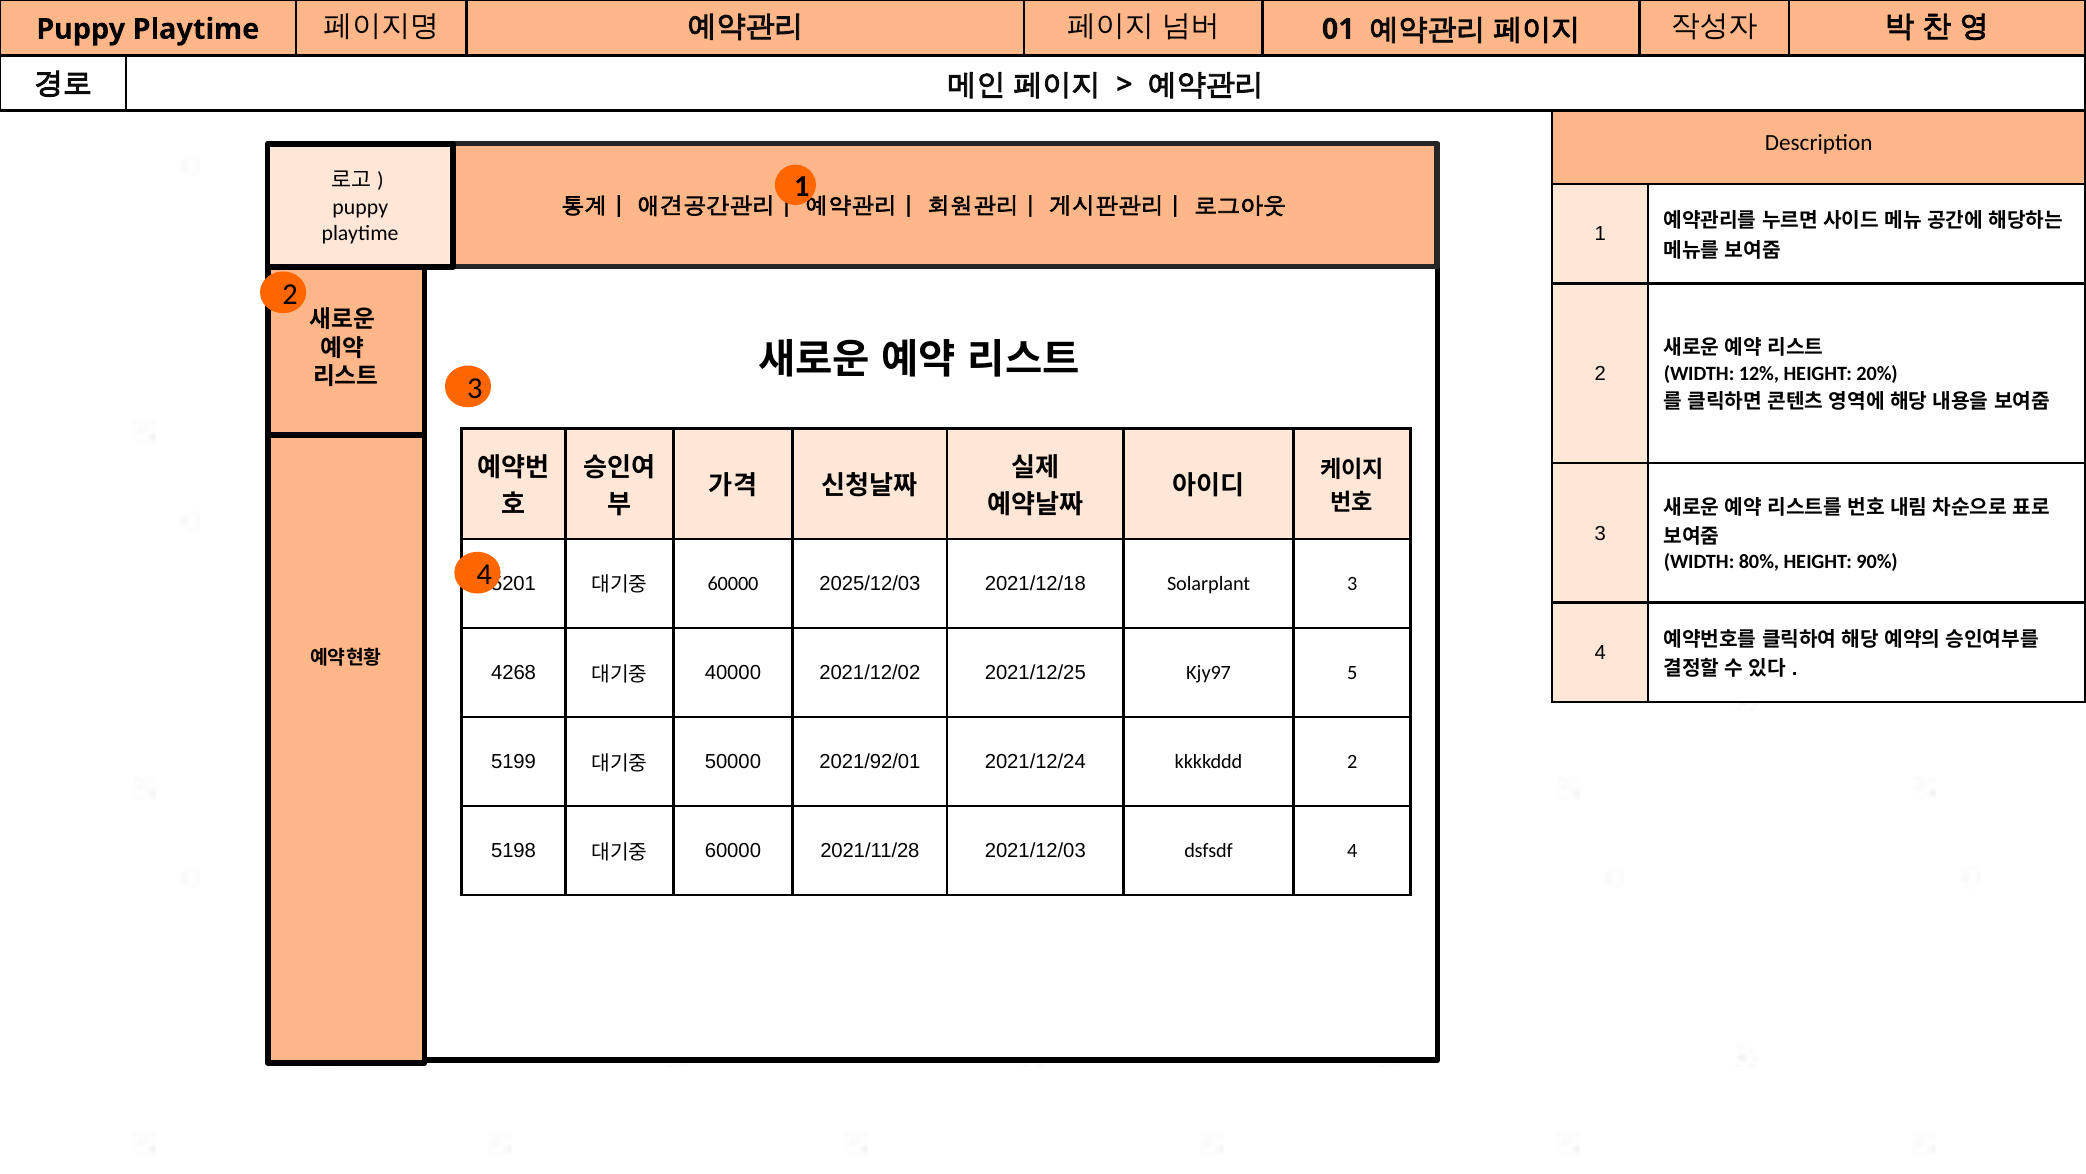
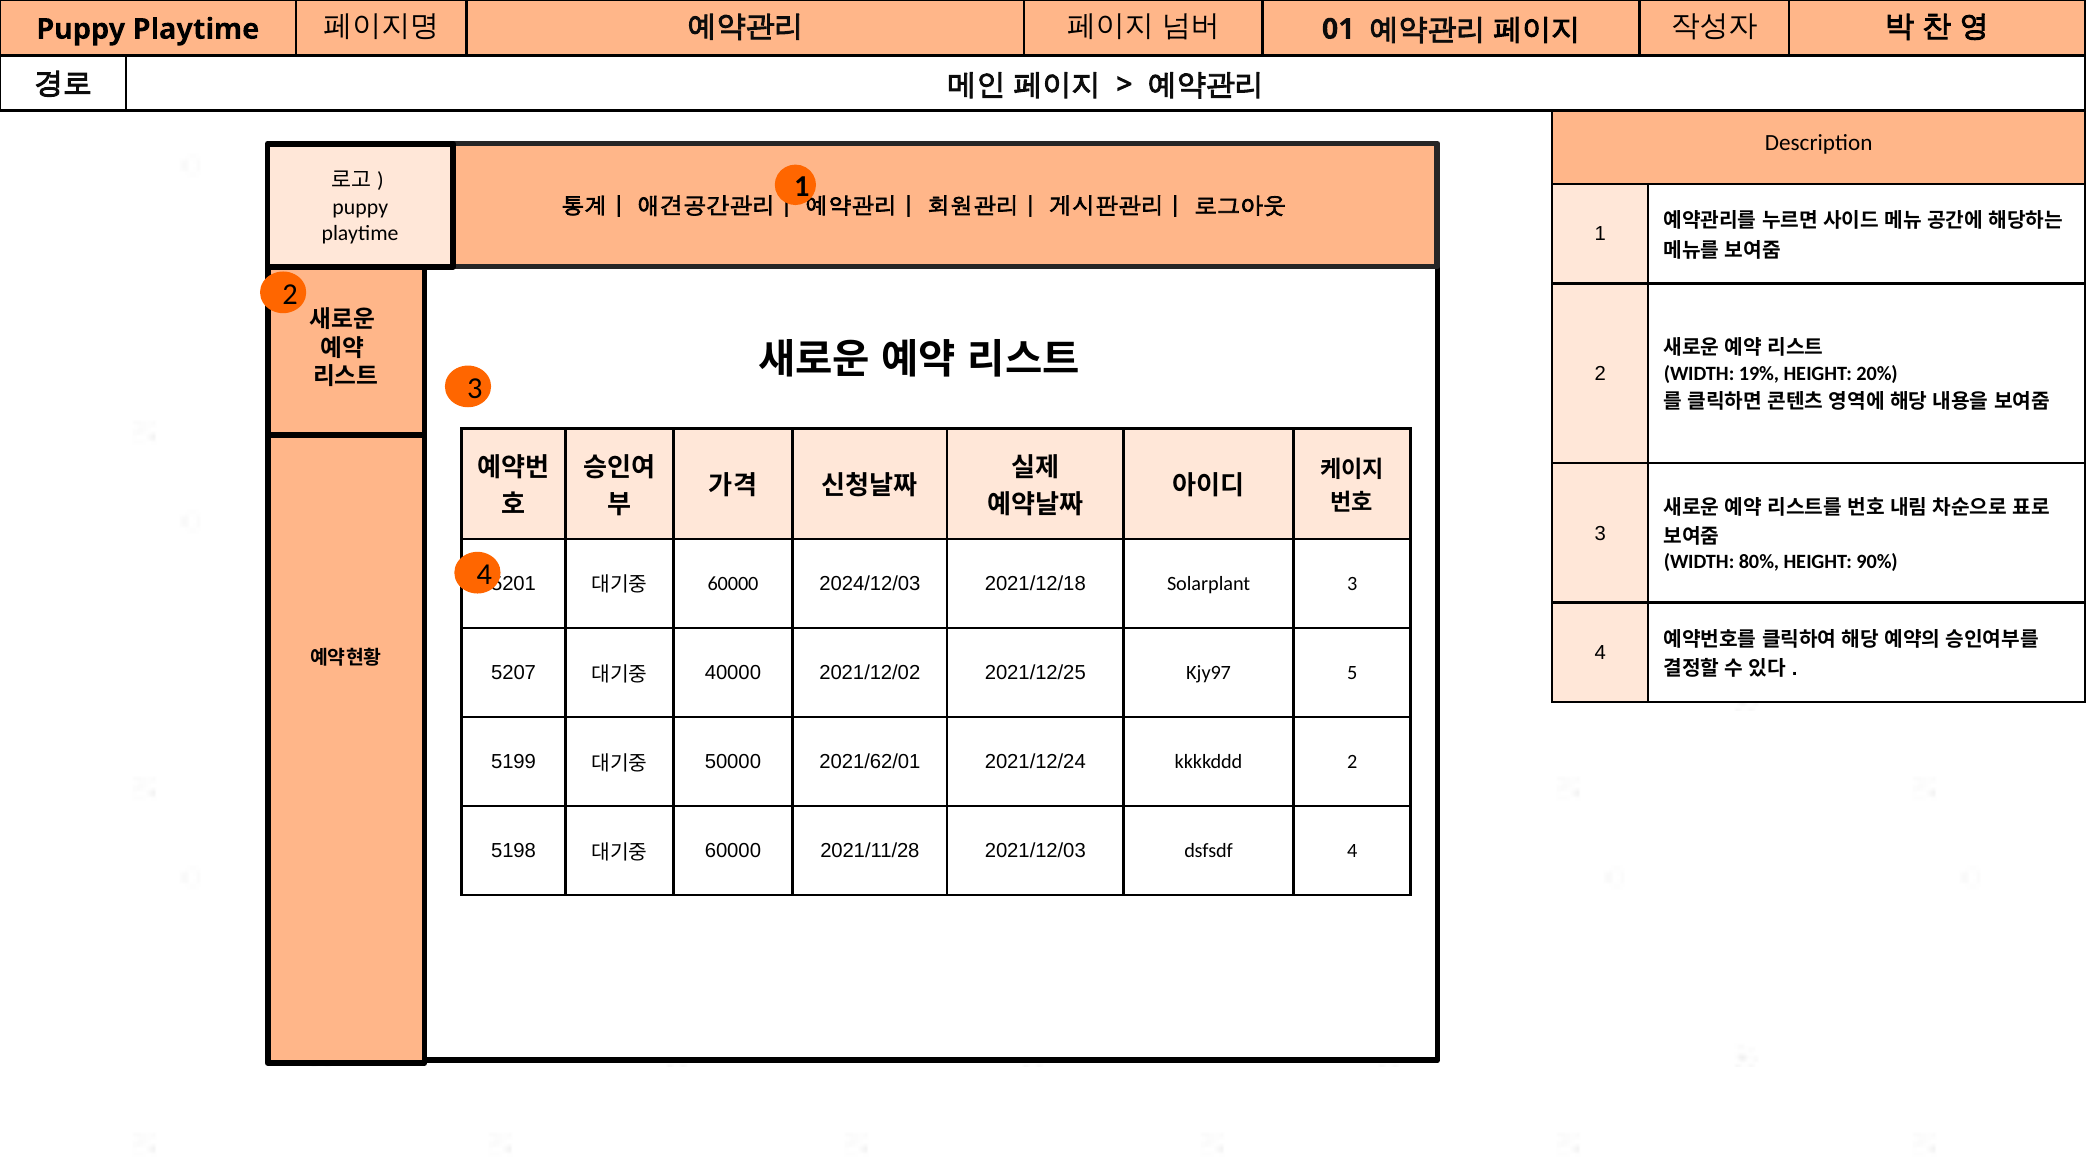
12%: 12% -> 19%
2025/12/03: 2025/12/03 -> 2024/12/03
4268: 4268 -> 5207
2021/92/01: 2021/92/01 -> 2021/62/01
